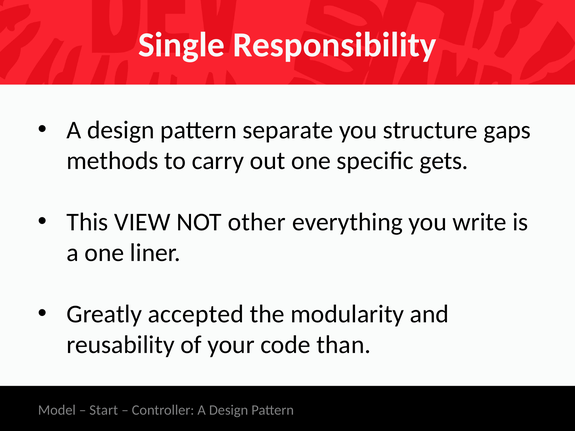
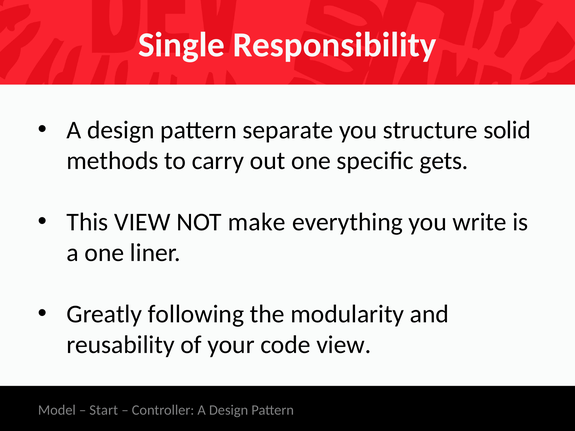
gaps: gaps -> solid
other: other -> make
accepted: accepted -> following
code than: than -> view
